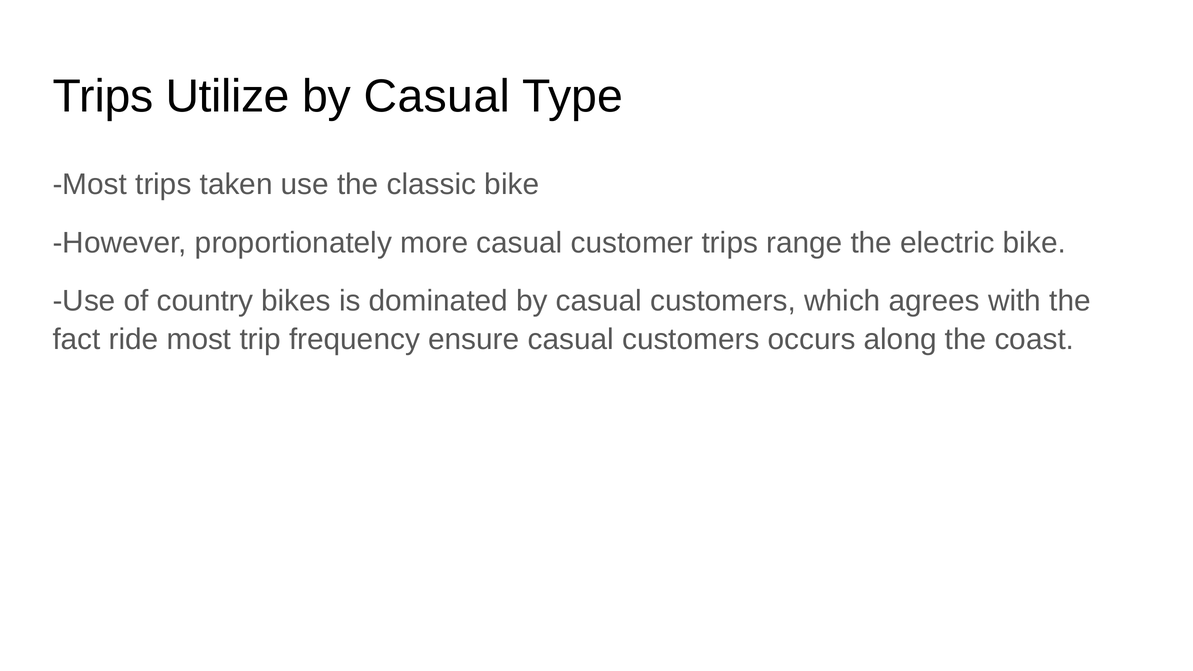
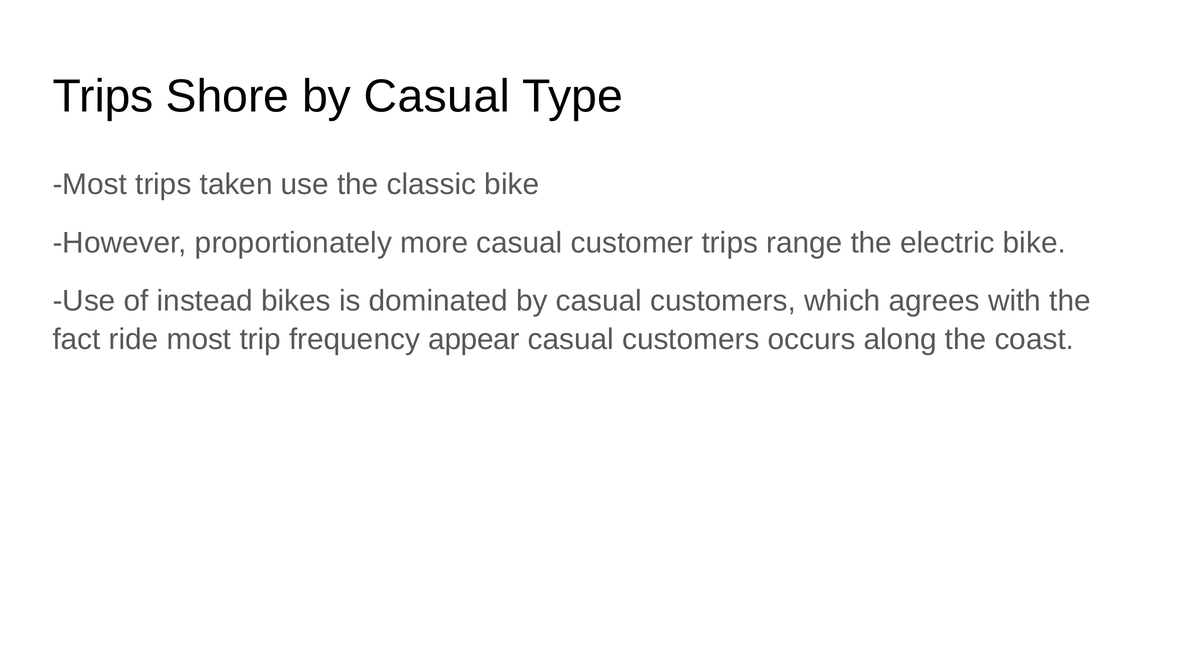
Utilize: Utilize -> Shore
country: country -> instead
ensure: ensure -> appear
